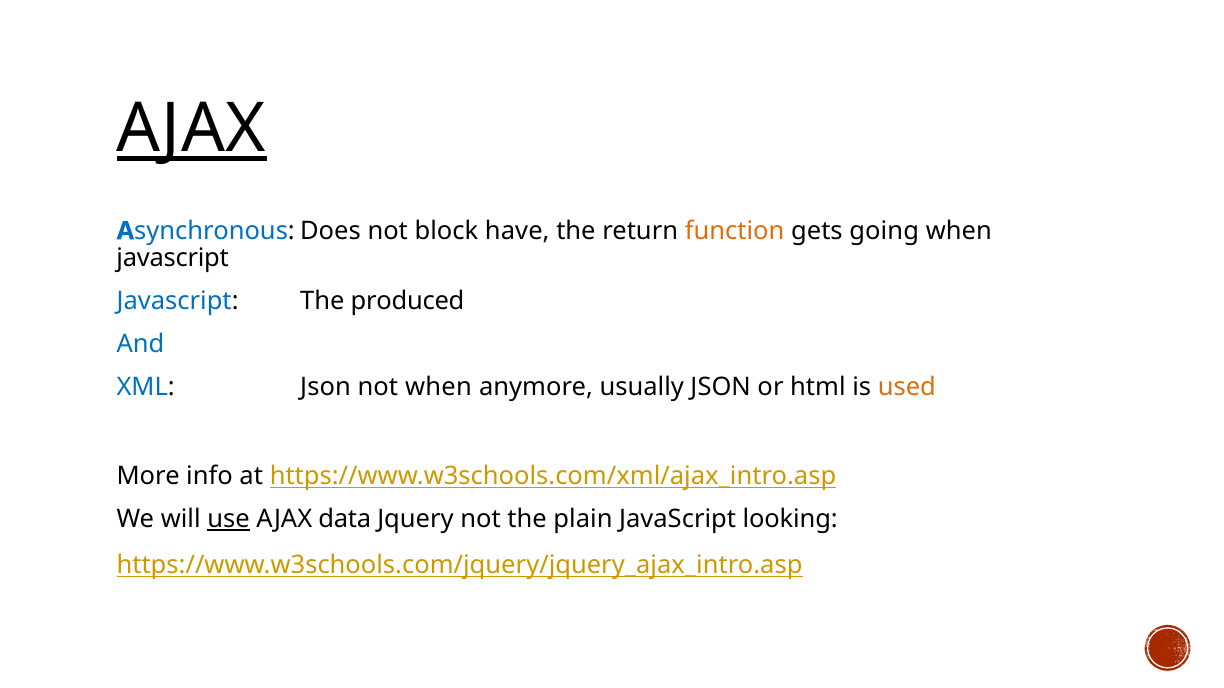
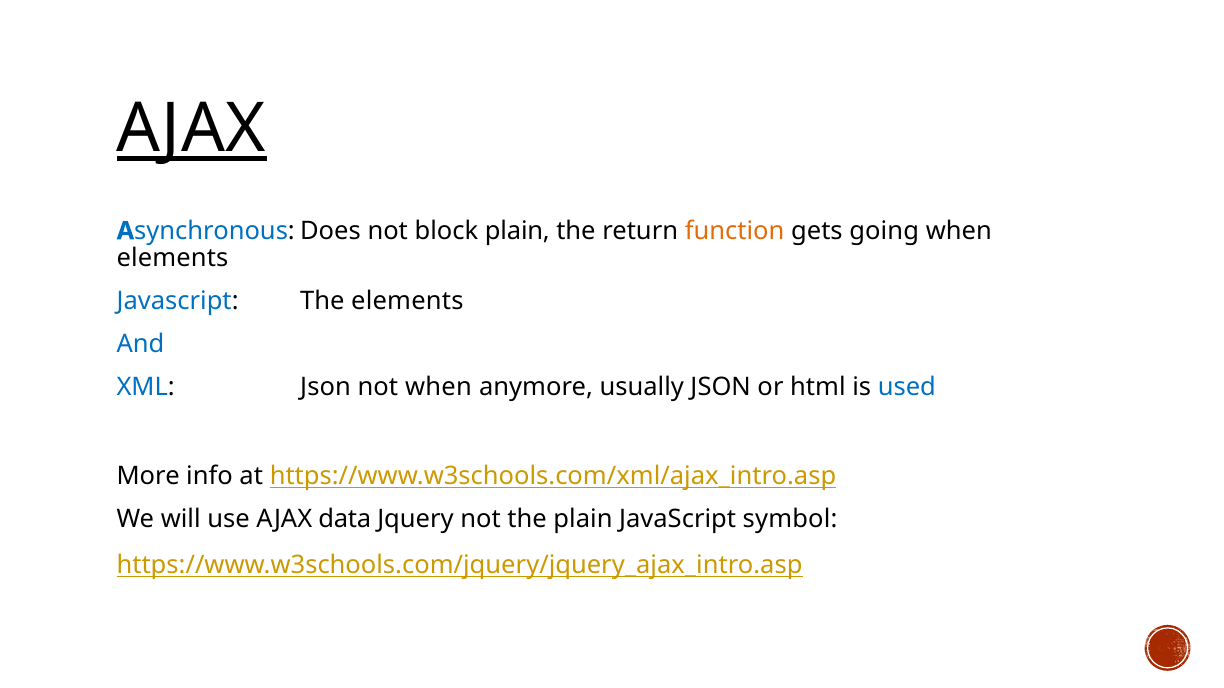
block have: have -> plain
javascript at (173, 259): javascript -> elements
The produced: produced -> elements
used colour: orange -> blue
use underline: present -> none
looking: looking -> symbol
